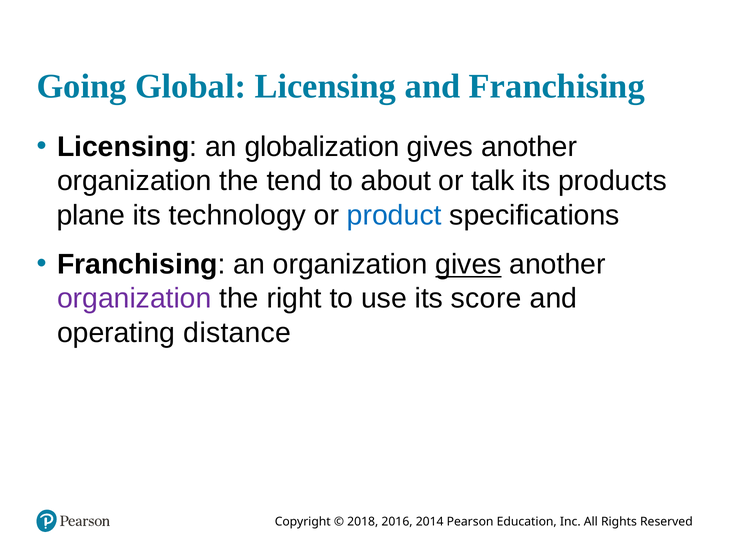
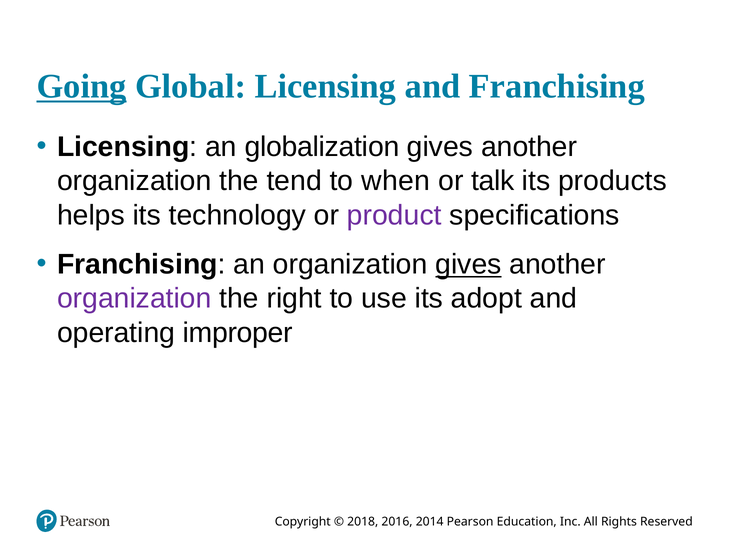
Going underline: none -> present
about: about -> when
plane: plane -> helps
product colour: blue -> purple
score: score -> adopt
distance: distance -> improper
